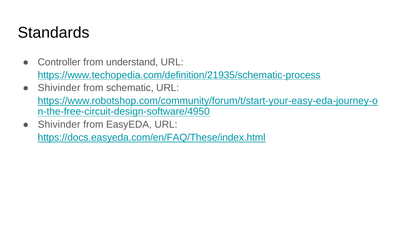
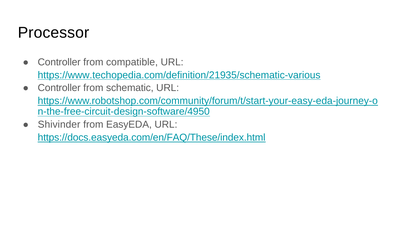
Standards: Standards -> Processor
understand: understand -> compatible
https://www.techopedia.com/definition/21935/schematic-process: https://www.techopedia.com/definition/21935/schematic-process -> https://www.techopedia.com/definition/21935/schematic-various
Shivinder at (59, 88): Shivinder -> Controller
